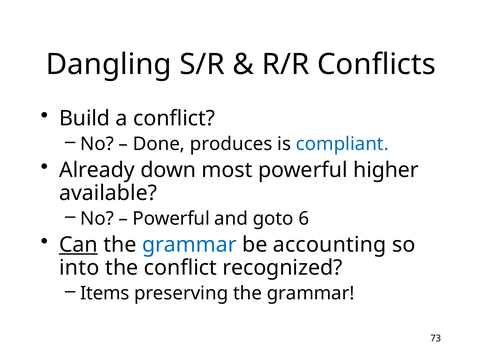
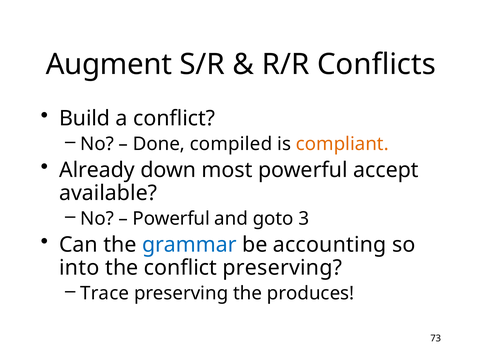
Dangling: Dangling -> Augment
produces: produces -> compiled
compliant colour: blue -> orange
higher: higher -> accept
6: 6 -> 3
Can underline: present -> none
conflict recognized: recognized -> preserving
Items: Items -> Trace
preserving the grammar: grammar -> produces
